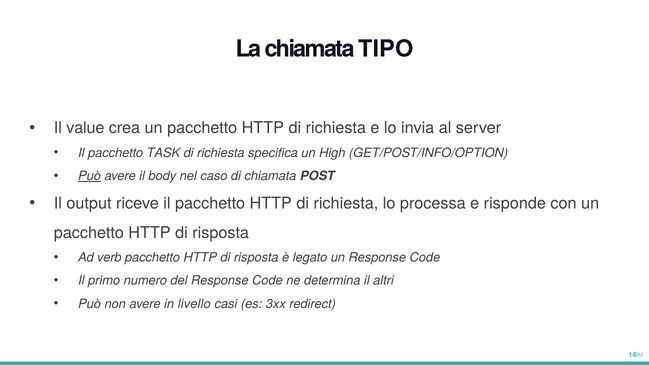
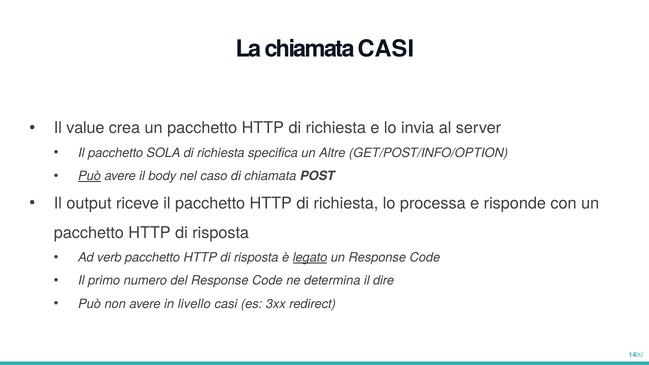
chiamata TIPO: TIPO -> CASI
TASK: TASK -> SOLA
High: High -> Altre
legato underline: none -> present
altri: altri -> dire
